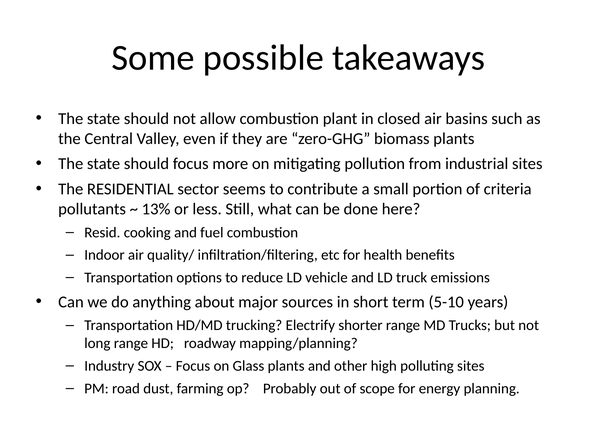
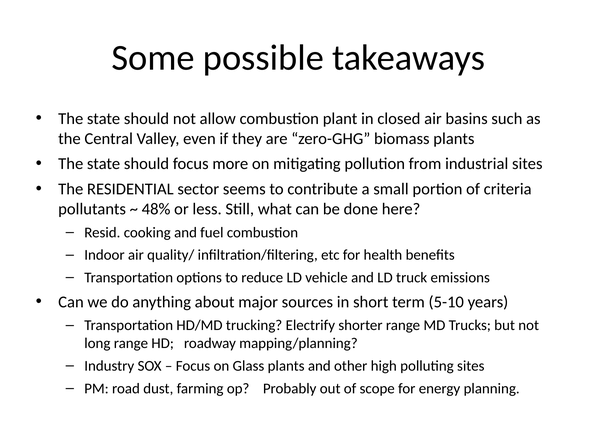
13%: 13% -> 48%
